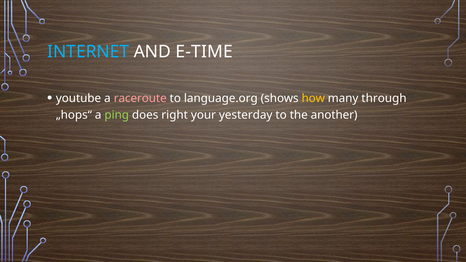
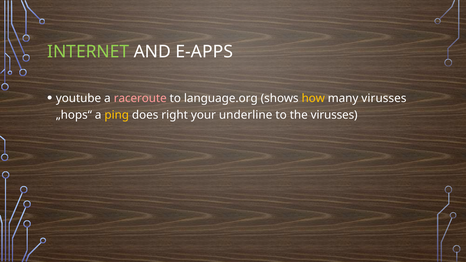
INTERNET colour: light blue -> light green
E-TIME: E-TIME -> E-APPS
many through: through -> virusses
ping colour: light green -> yellow
yesterday: yesterday -> underline
the another: another -> virusses
